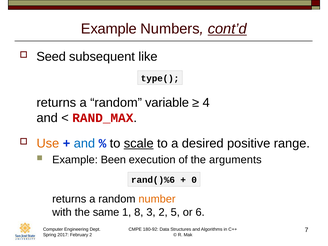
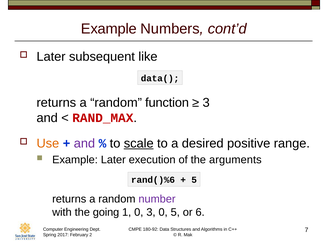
cont’d underline: present -> none
Seed at (51, 57): Seed -> Later
type(: type( -> data(
variable: variable -> function
4 at (206, 103): 4 -> 3
and at (84, 143) colour: blue -> purple
Example Been: Been -> Later
0 at (194, 180): 0 -> 5
number colour: orange -> purple
same: same -> going
1 8: 8 -> 0
3 2: 2 -> 0
